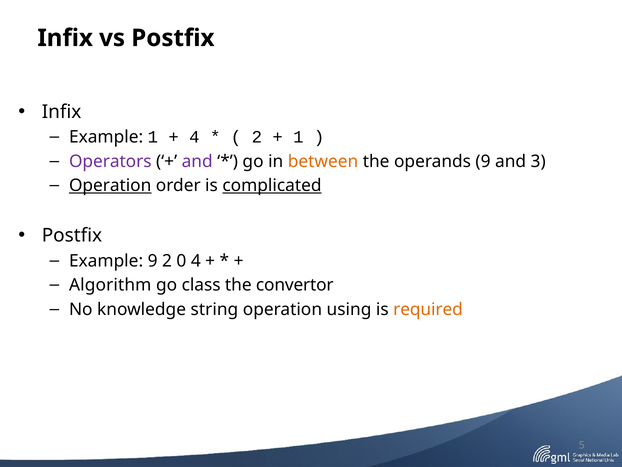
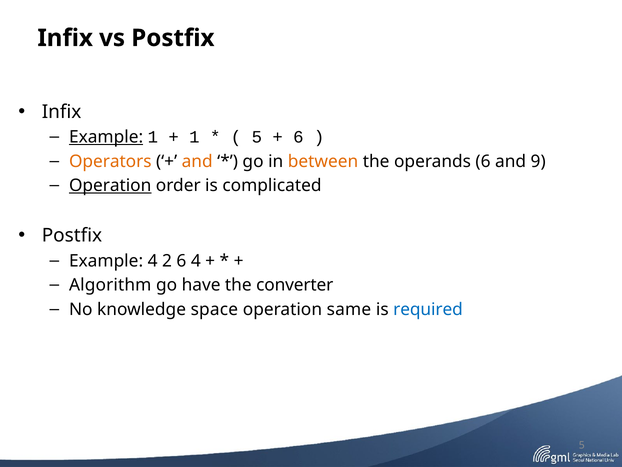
Example at (106, 137) underline: none -> present
4 at (194, 137): 4 -> 1
2 at (257, 137): 2 -> 5
1 at (298, 137): 1 -> 6
Operators colour: purple -> orange
and at (197, 161) colour: purple -> orange
operands 9: 9 -> 6
3: 3 -> 9
complicated underline: present -> none
Example 9: 9 -> 4
2 0: 0 -> 6
class: class -> have
convertor: convertor -> converter
string: string -> space
using: using -> same
required colour: orange -> blue
